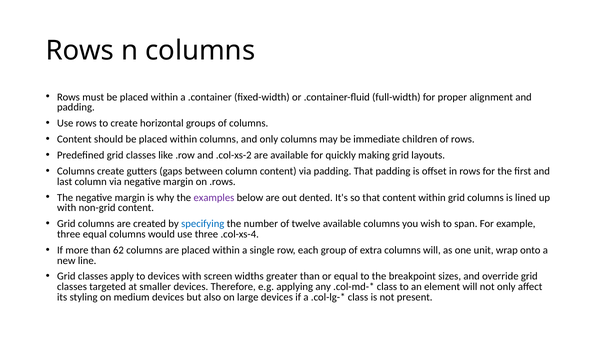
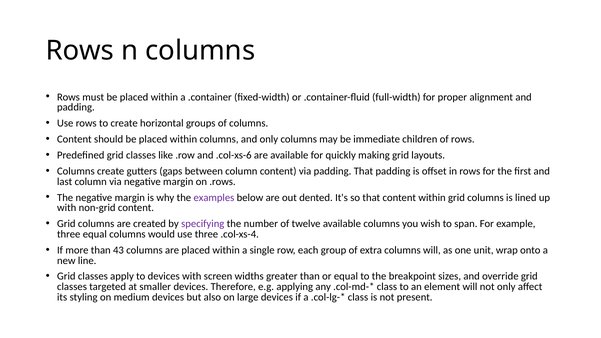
.col-xs-2: .col-xs-2 -> .col-xs-6
specifying colour: blue -> purple
62: 62 -> 43
